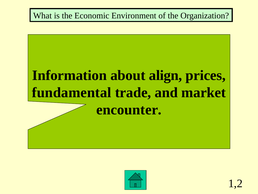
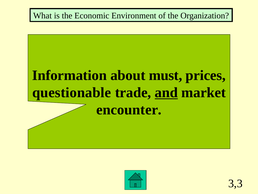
align: align -> must
fundamental: fundamental -> questionable
and underline: none -> present
1,2: 1,2 -> 3,3
